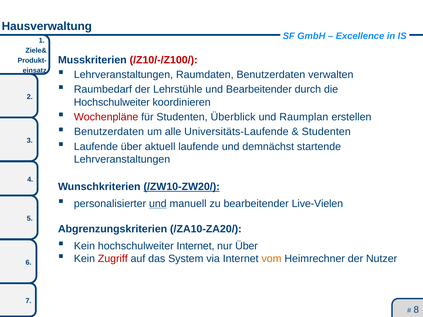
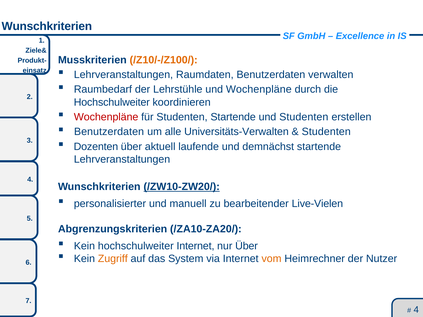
Hausverwaltung at (47, 26): Hausverwaltung -> Wunschkriterien
/Z10/-/Z100/ colour: red -> orange
und Bearbeitender: Bearbeitender -> Wochenpläne
Studenten Überblick: Überblick -> Startende
und Raumplan: Raumplan -> Studenten
Universitäts-Laufende: Universitäts-Laufende -> Universitäts-Verwalten
Laufende at (96, 147): Laufende -> Dozenten
und at (158, 204) underline: present -> none
Zugriff colour: red -> orange
8 at (416, 310): 8 -> 4
